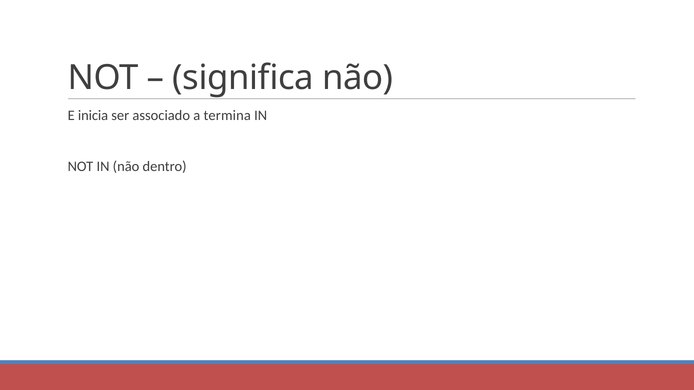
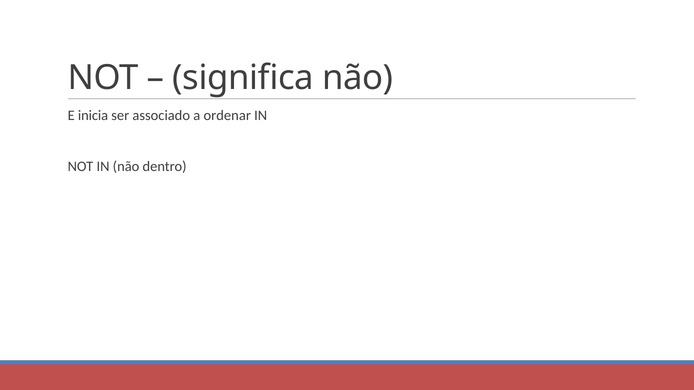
termina: termina -> ordenar
